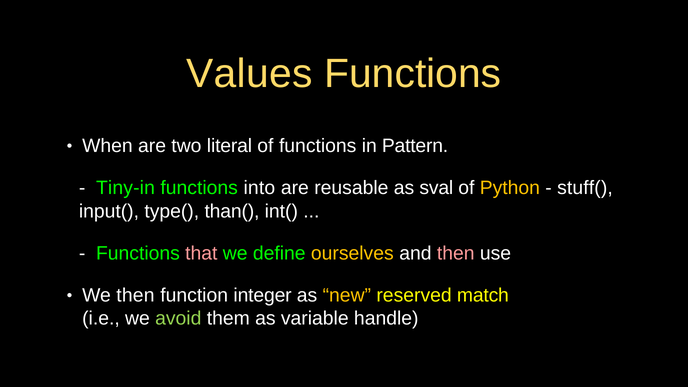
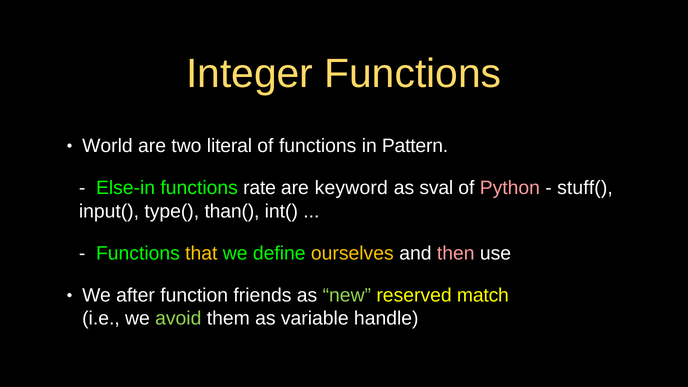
Values: Values -> Integer
When: When -> World
Tiny-in: Tiny-in -> Else-in
into: into -> rate
reusable: reusable -> keyword
Python colour: yellow -> pink
that colour: pink -> yellow
We then: then -> after
integer: integer -> friends
new colour: yellow -> light green
